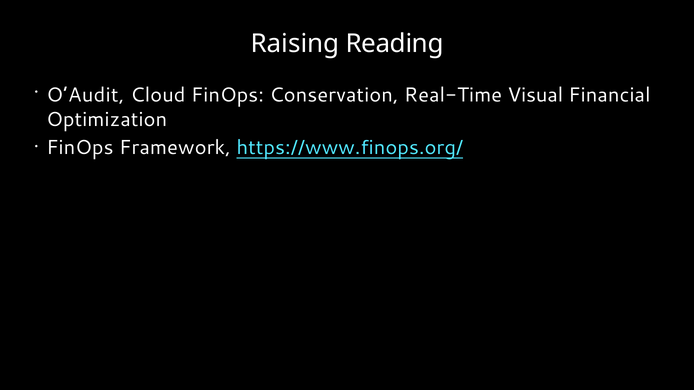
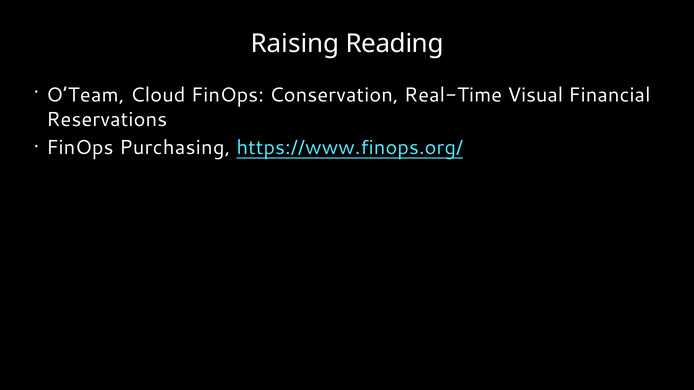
O’Audit: O’Audit -> O’Team
Optimization: Optimization -> Reservations
Framework: Framework -> Purchasing
